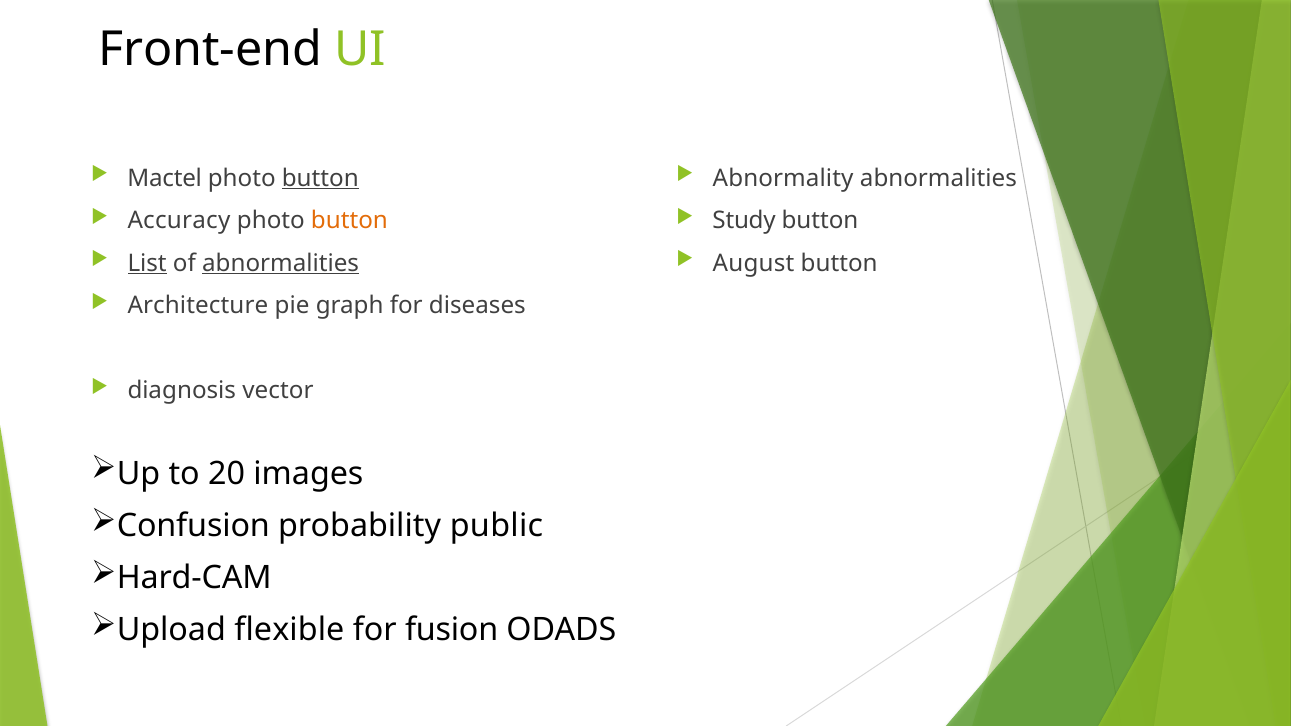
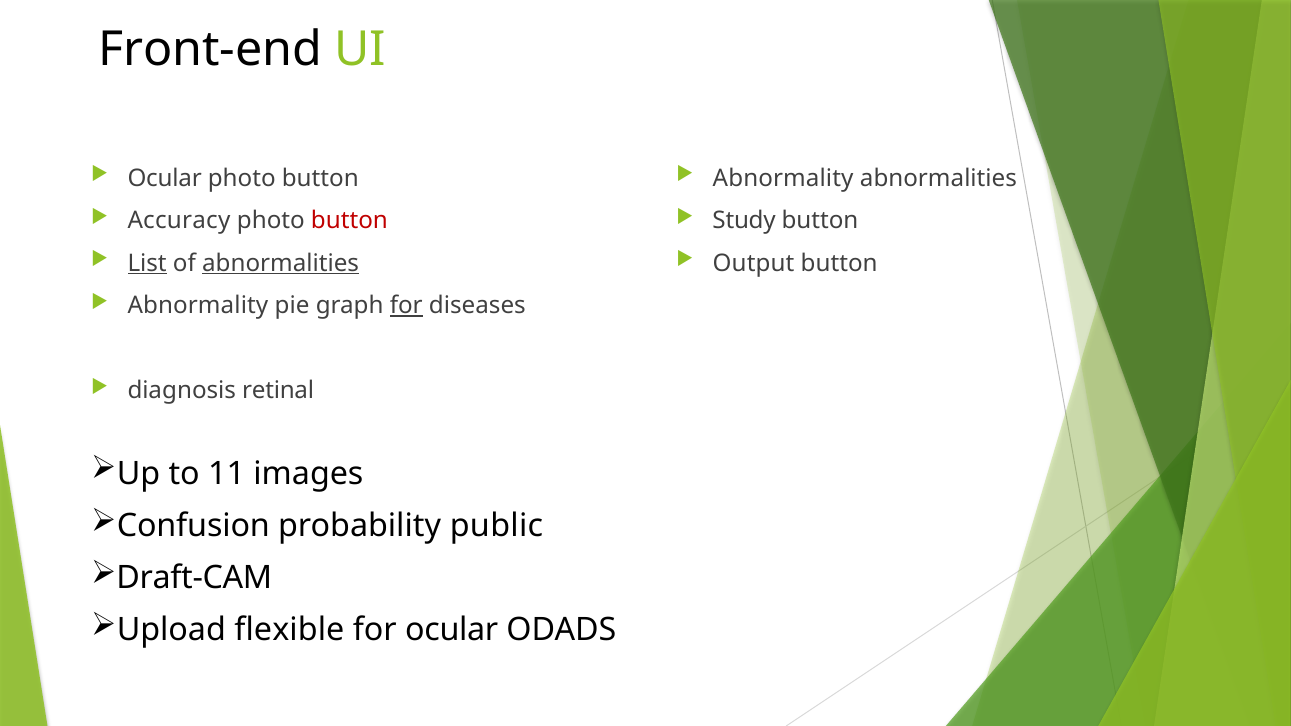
Mactel at (165, 178): Mactel -> Ocular
button at (320, 178) underline: present -> none
button at (349, 221) colour: orange -> red
August: August -> Output
Architecture at (198, 306): Architecture -> Abnormality
for at (406, 306) underline: none -> present
vector: vector -> retinal
20: 20 -> 11
Hard-CAM: Hard-CAM -> Draft-CAM
for fusion: fusion -> ocular
